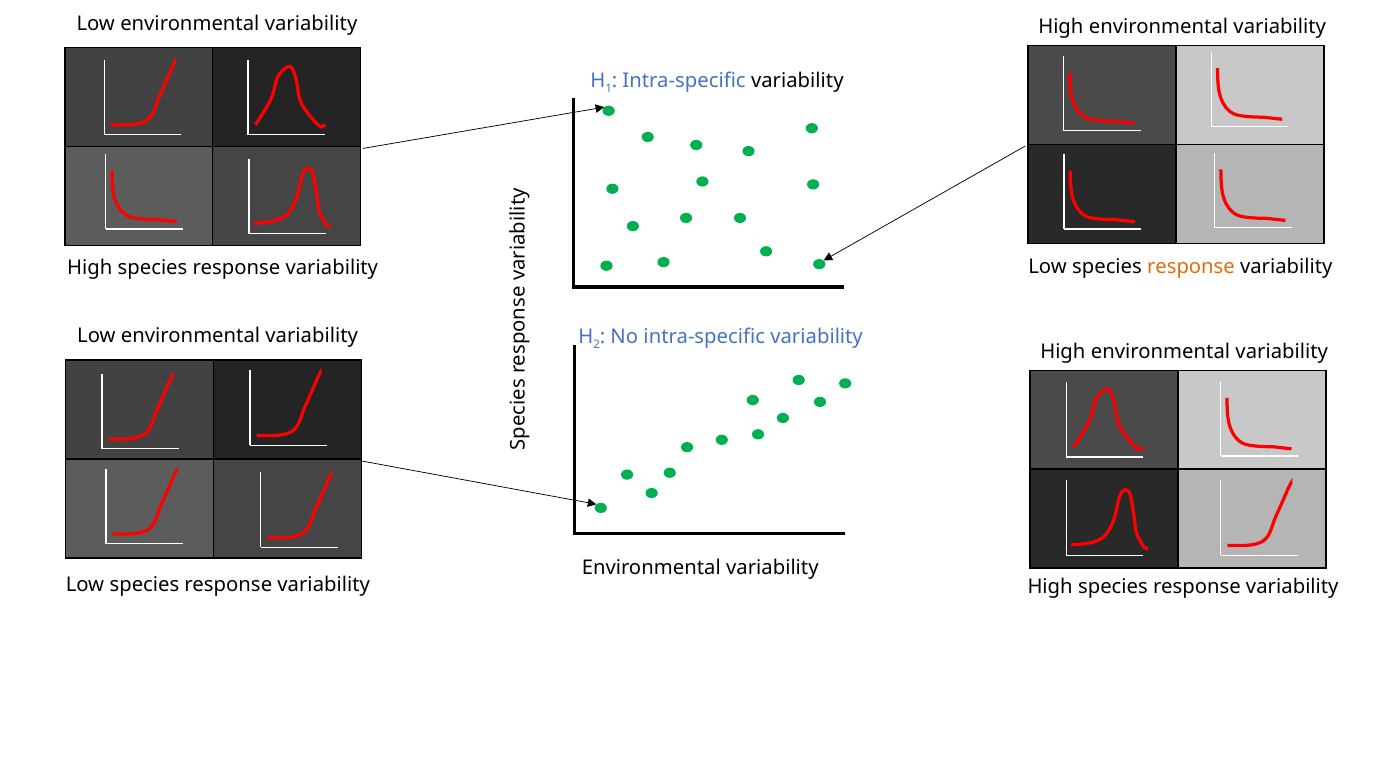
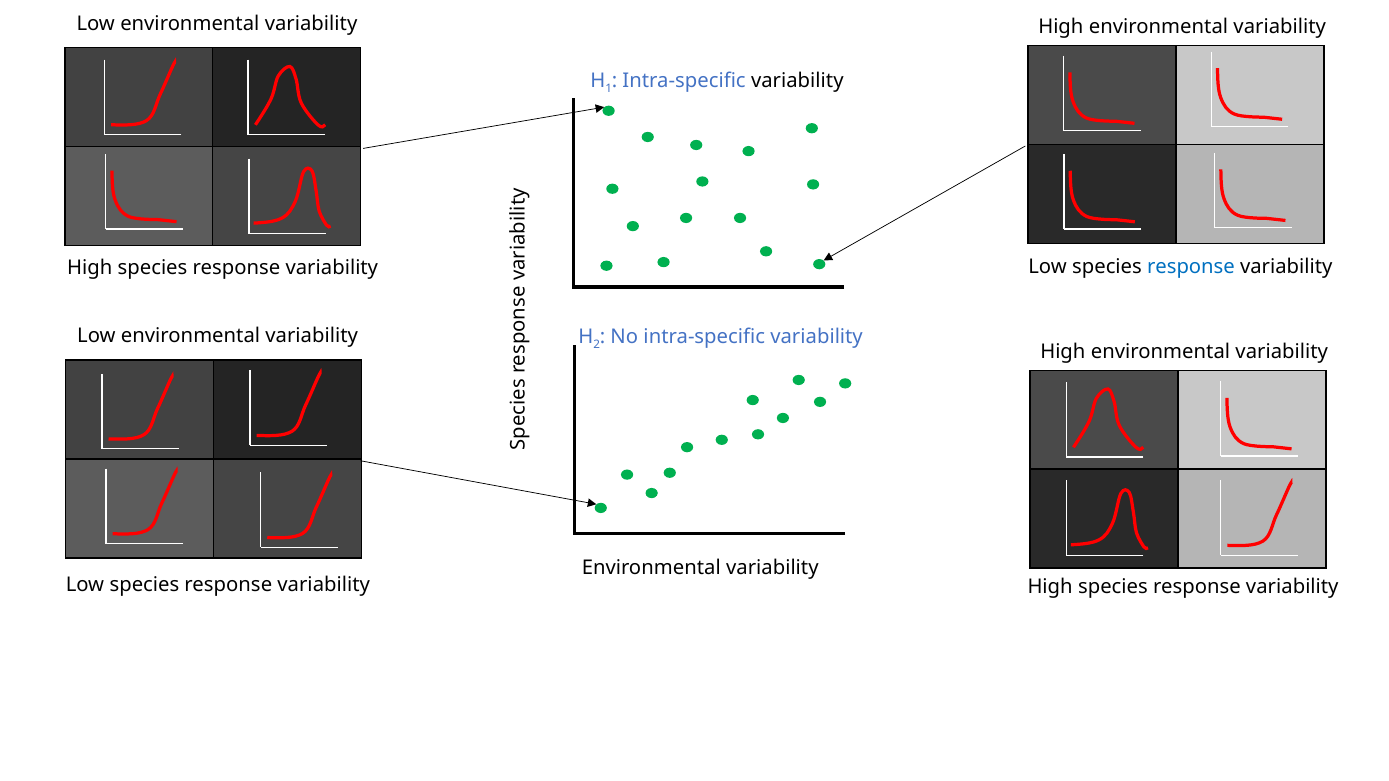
response at (1191, 267) colour: orange -> blue
